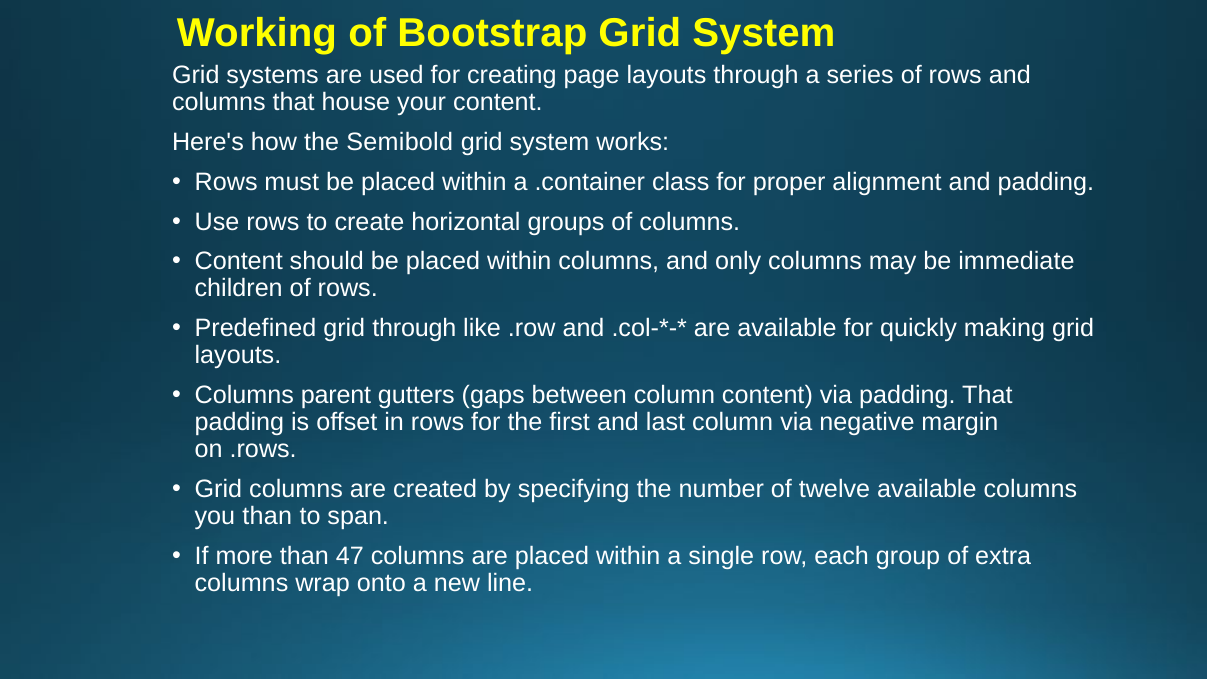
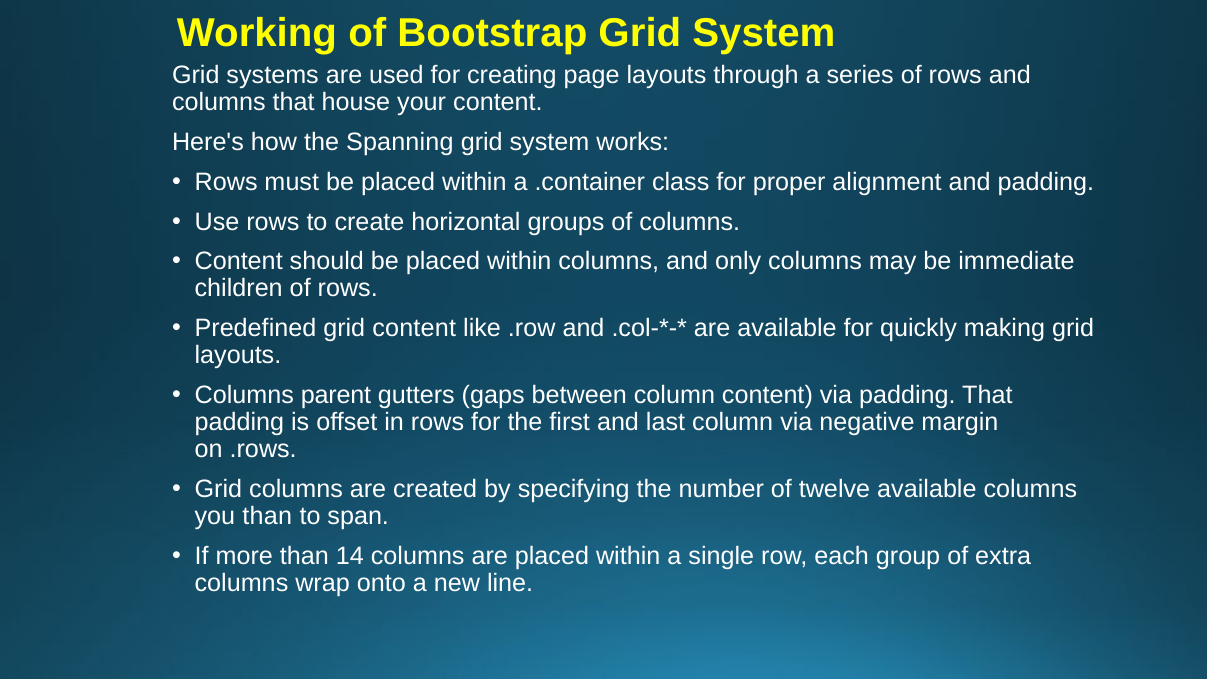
Semibold: Semibold -> Spanning
grid through: through -> content
47: 47 -> 14
